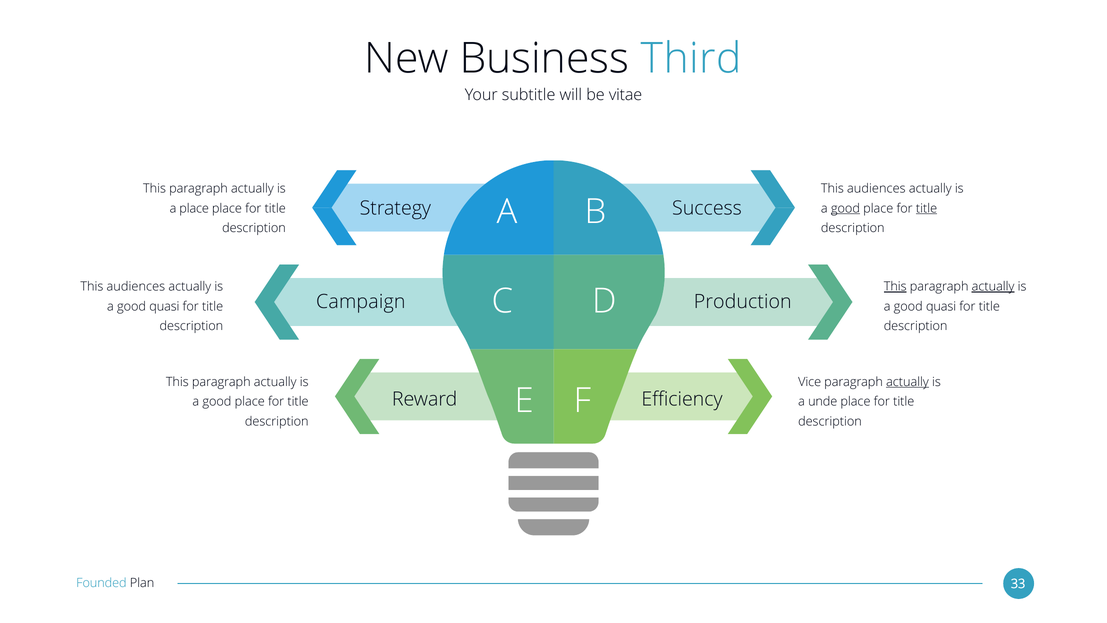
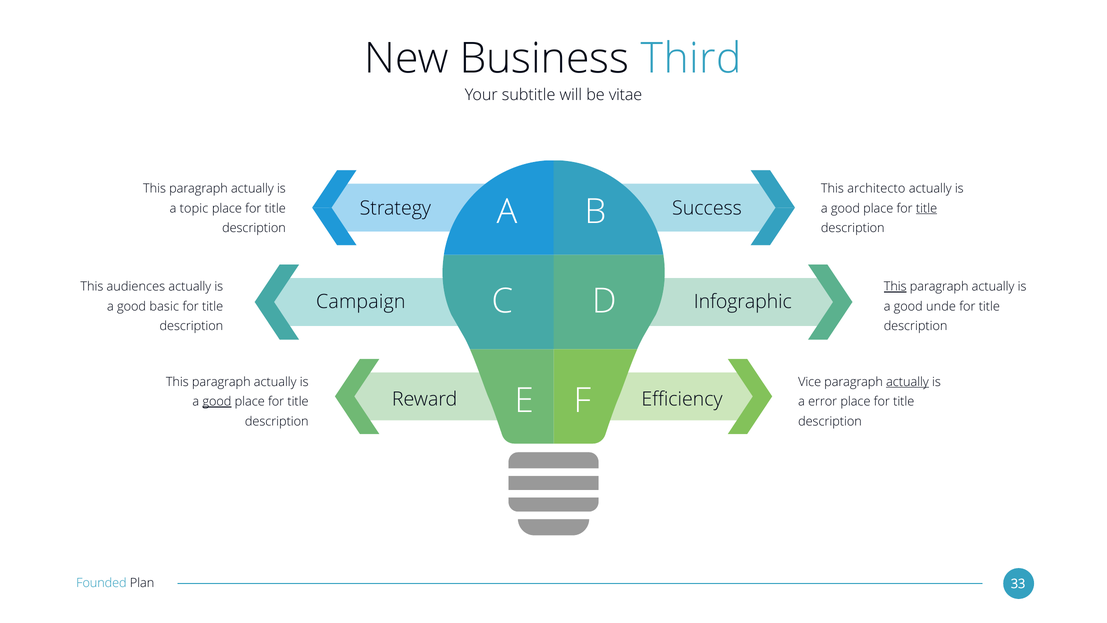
audiences at (876, 188): audiences -> architecto
a place: place -> topic
good at (845, 208) underline: present -> none
actually at (993, 286) underline: present -> none
Production: Production -> Infographic
quasi at (164, 306): quasi -> basic
quasi at (941, 306): quasi -> unde
good at (217, 401) underline: none -> present
unde: unde -> error
